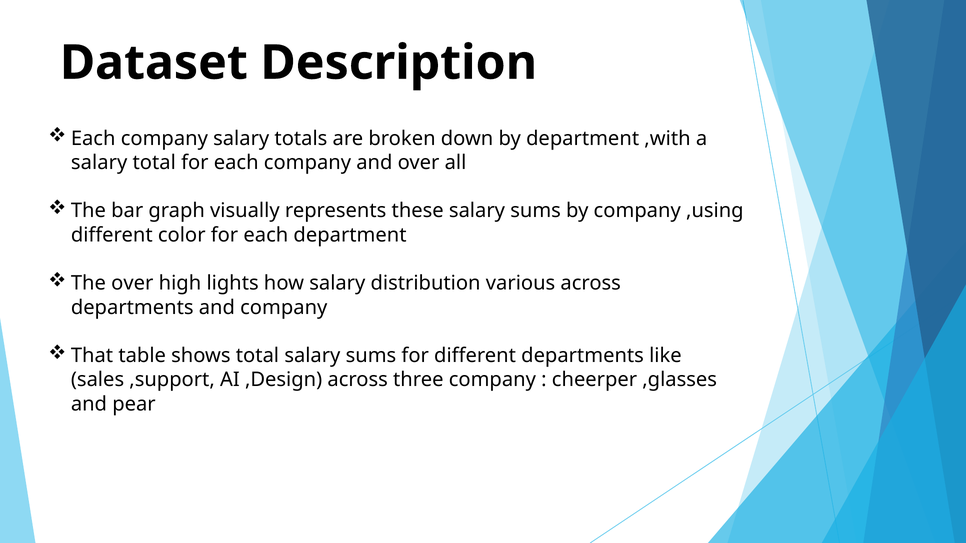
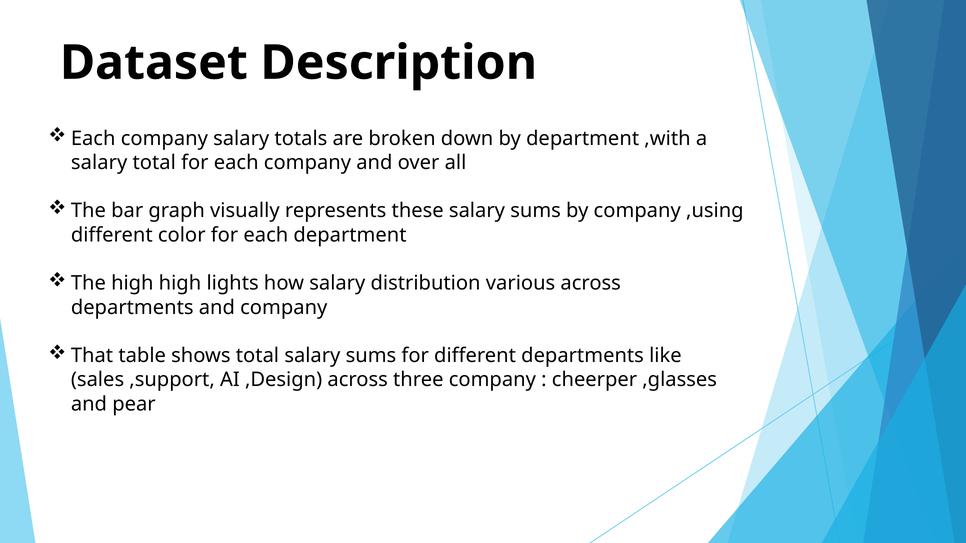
The over: over -> high
